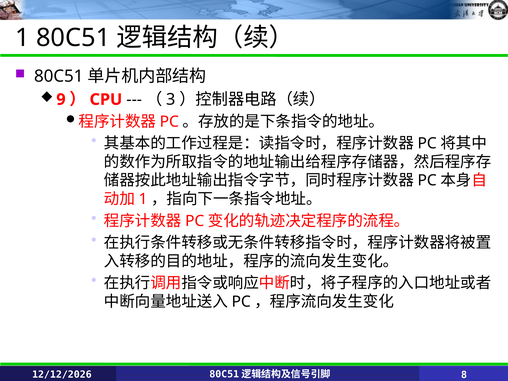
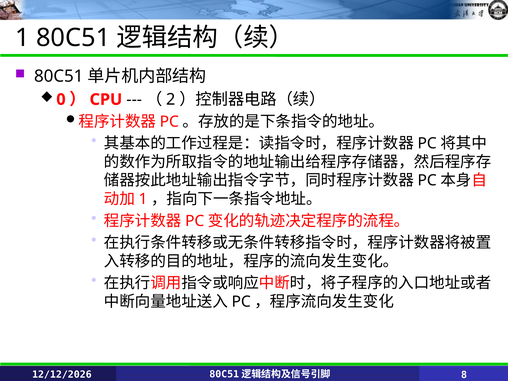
9: 9 -> 0
3: 3 -> 2
